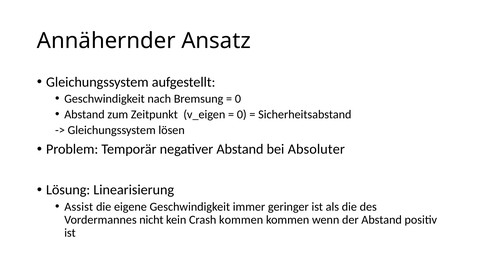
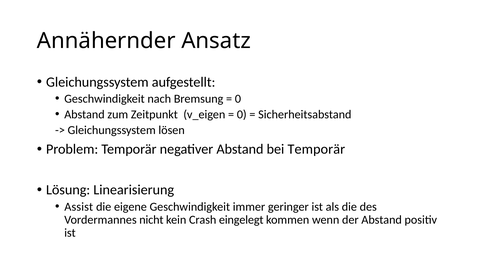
bei Absoluter: Absoluter -> Temporär
Crash kommen: kommen -> eingelegt
